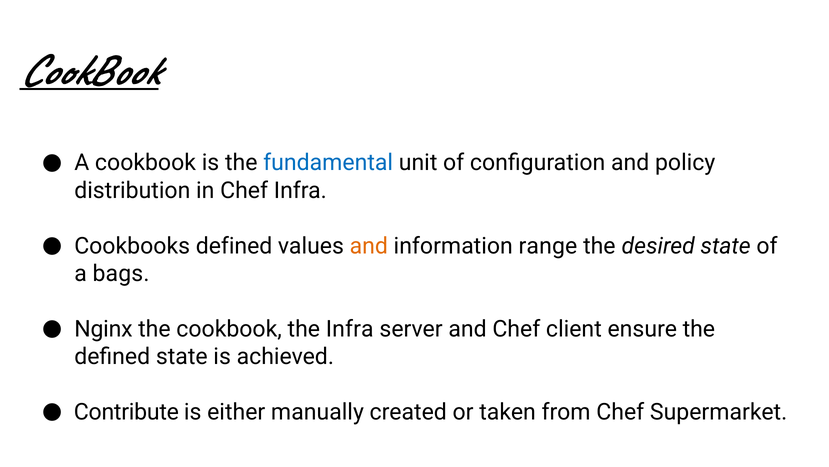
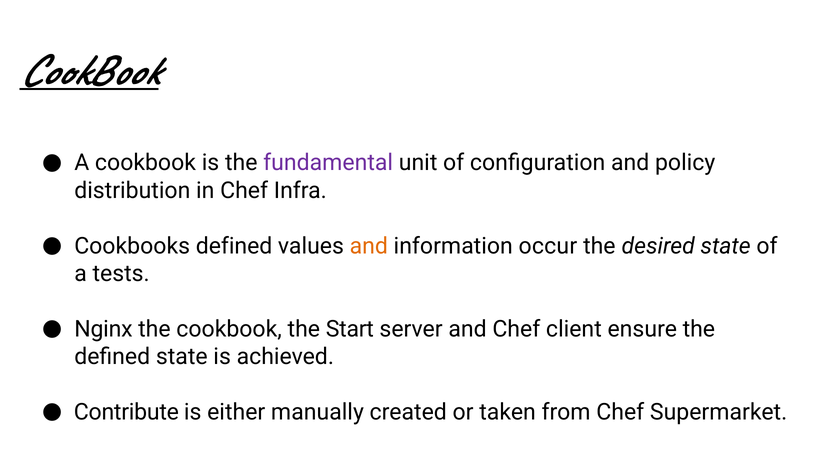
fundamental colour: blue -> purple
range: range -> occur
bags: bags -> tests
the Infra: Infra -> Start
